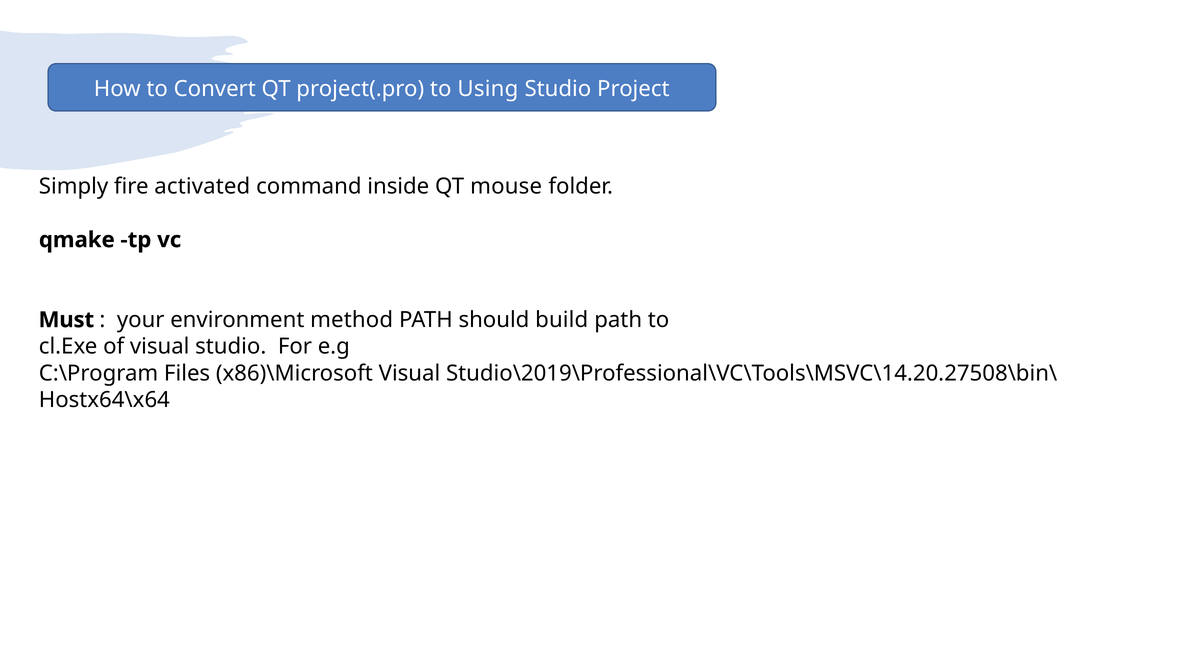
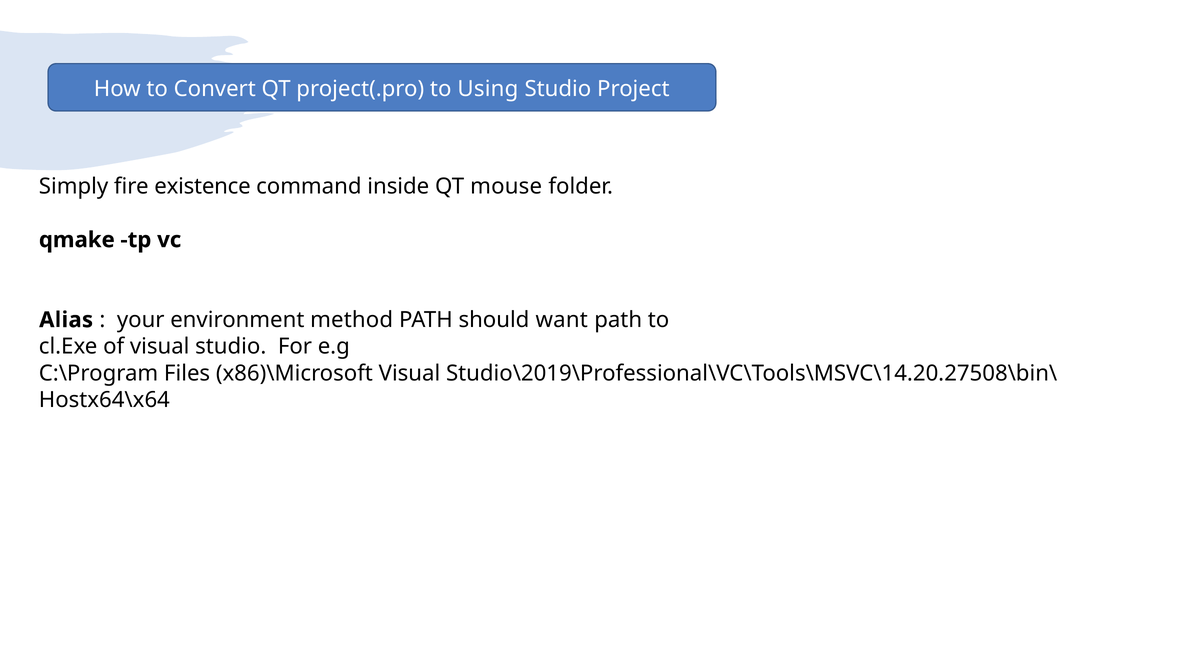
activated: activated -> existence
Must: Must -> Alias
build: build -> want
